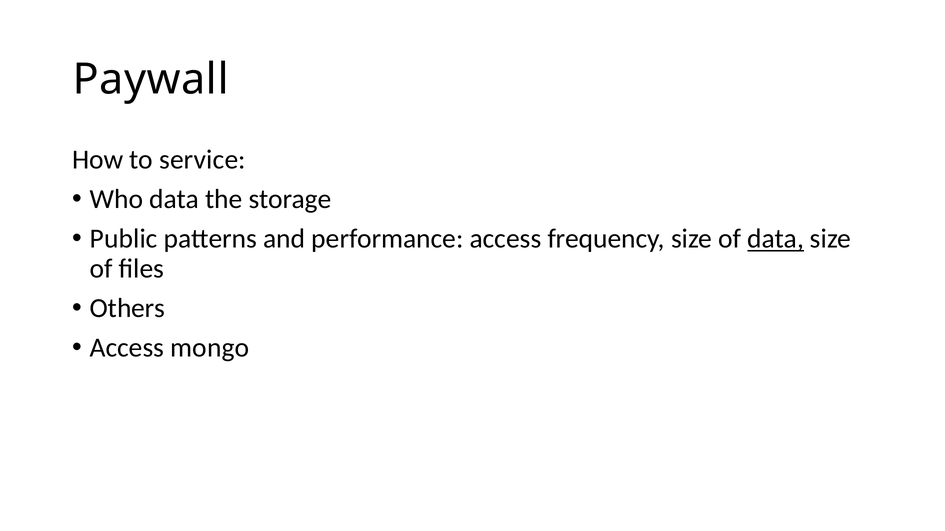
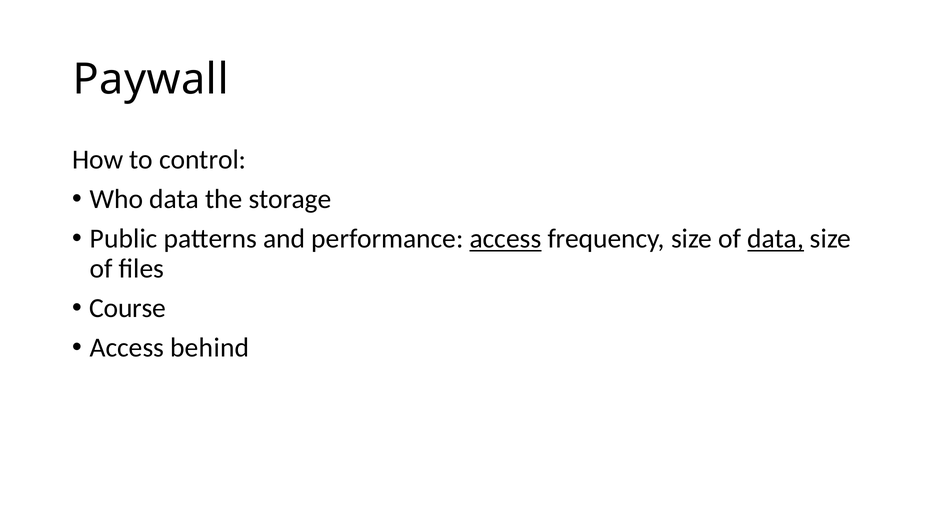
service: service -> control
access at (505, 239) underline: none -> present
Others: Others -> Course
mongo: mongo -> behind
